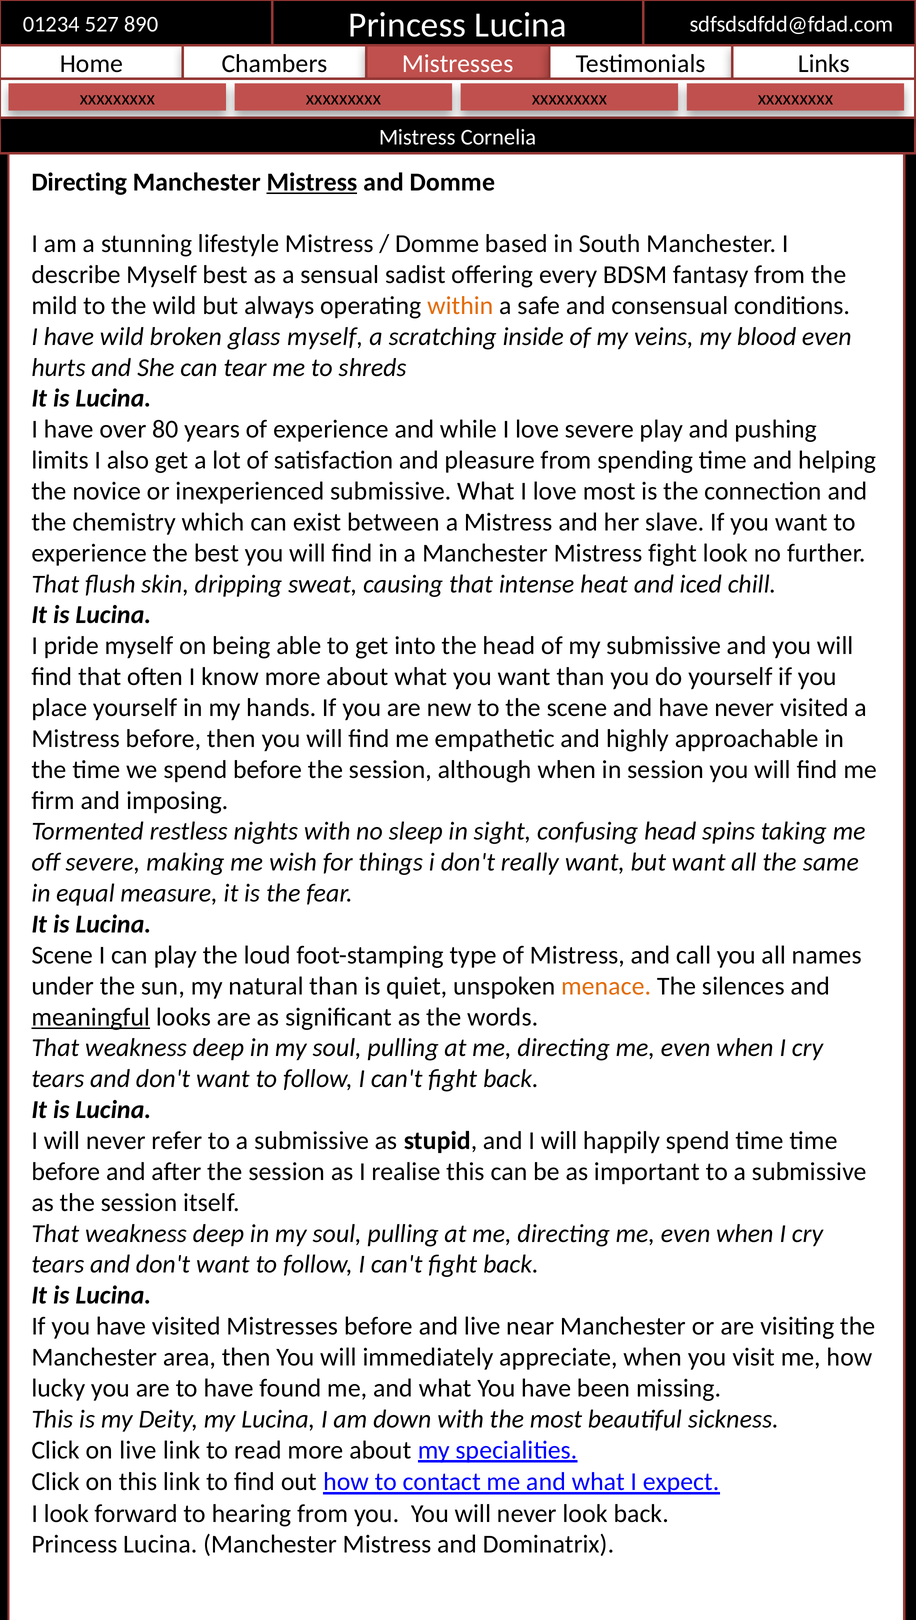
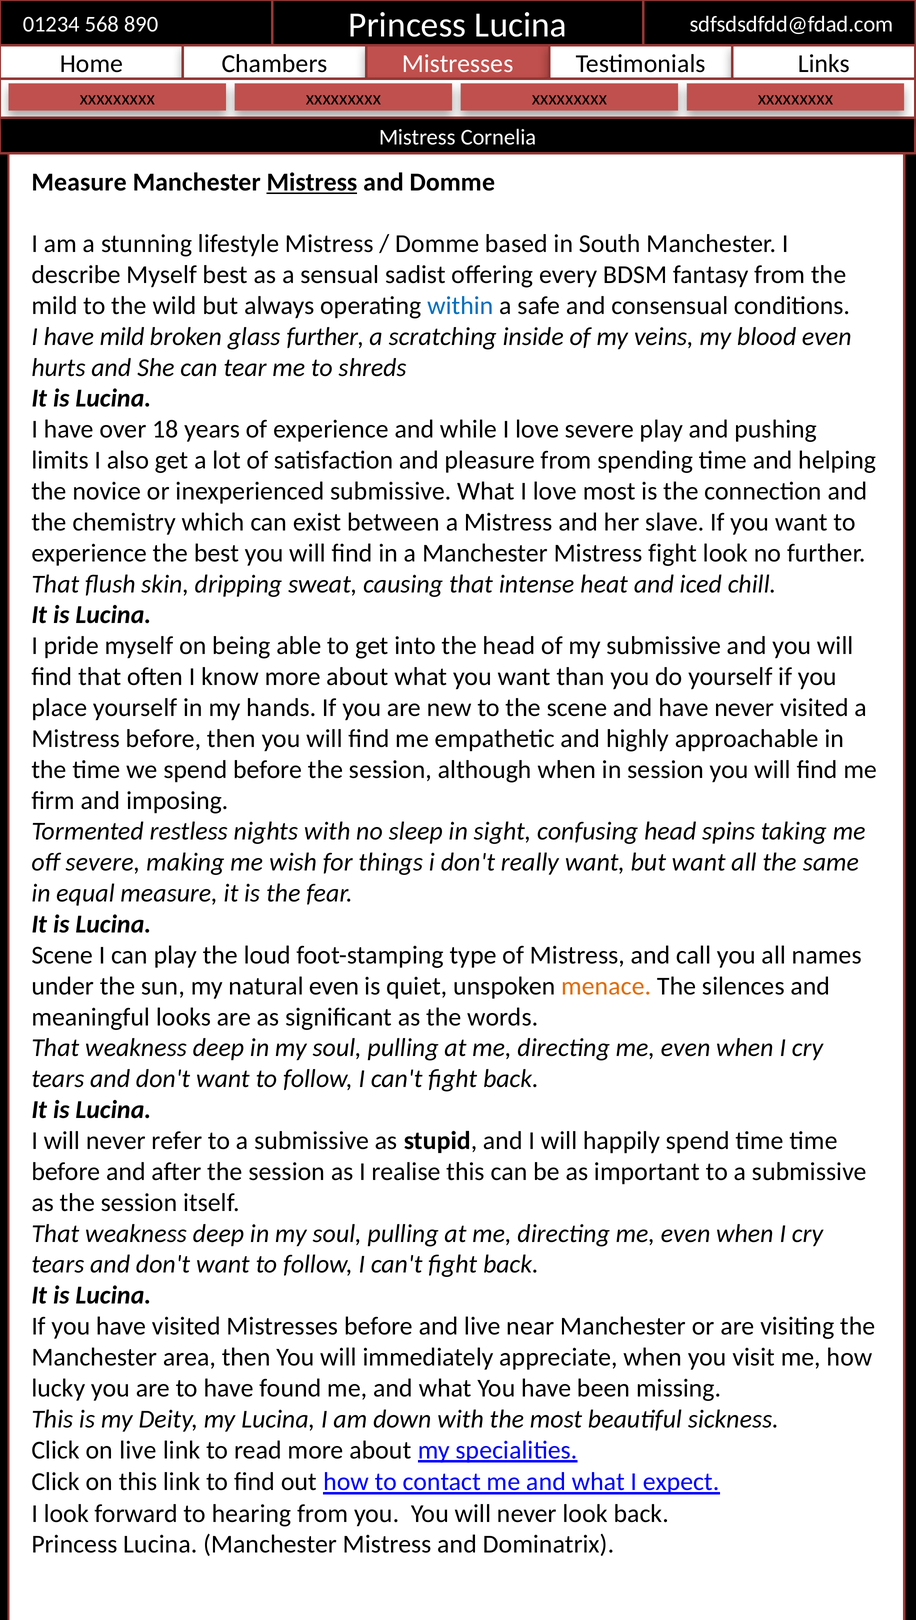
527: 527 -> 568
Directing at (79, 182): Directing -> Measure
within colour: orange -> blue
have wild: wild -> mild
glass myself: myself -> further
80: 80 -> 18
natural than: than -> even
meaningful underline: present -> none
